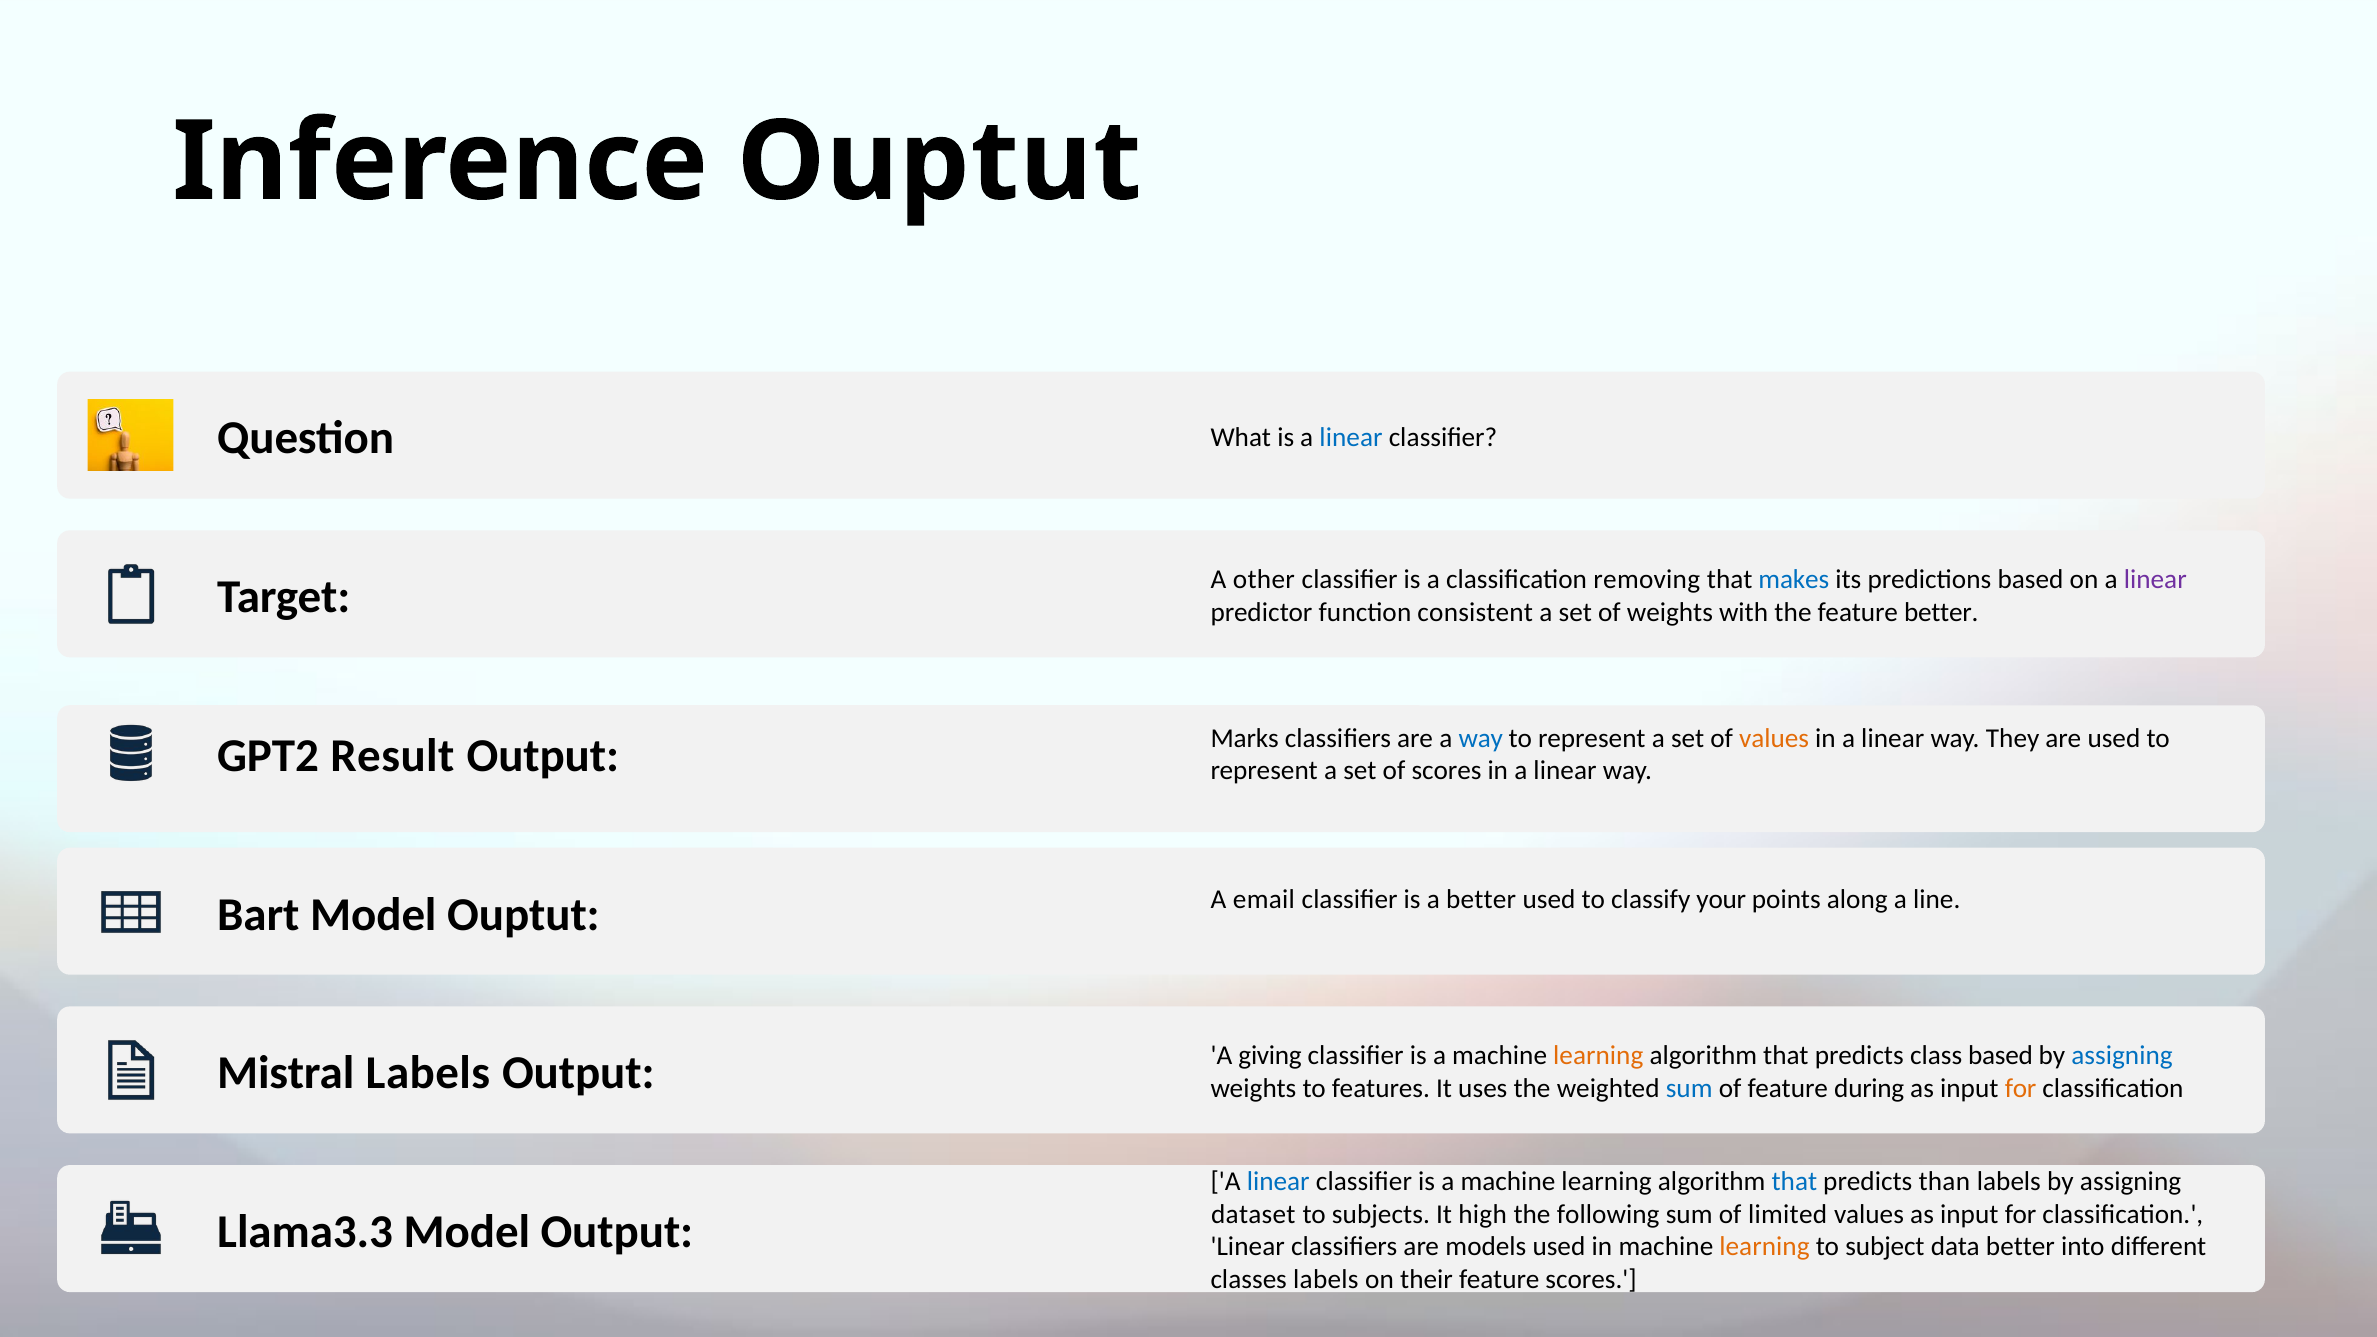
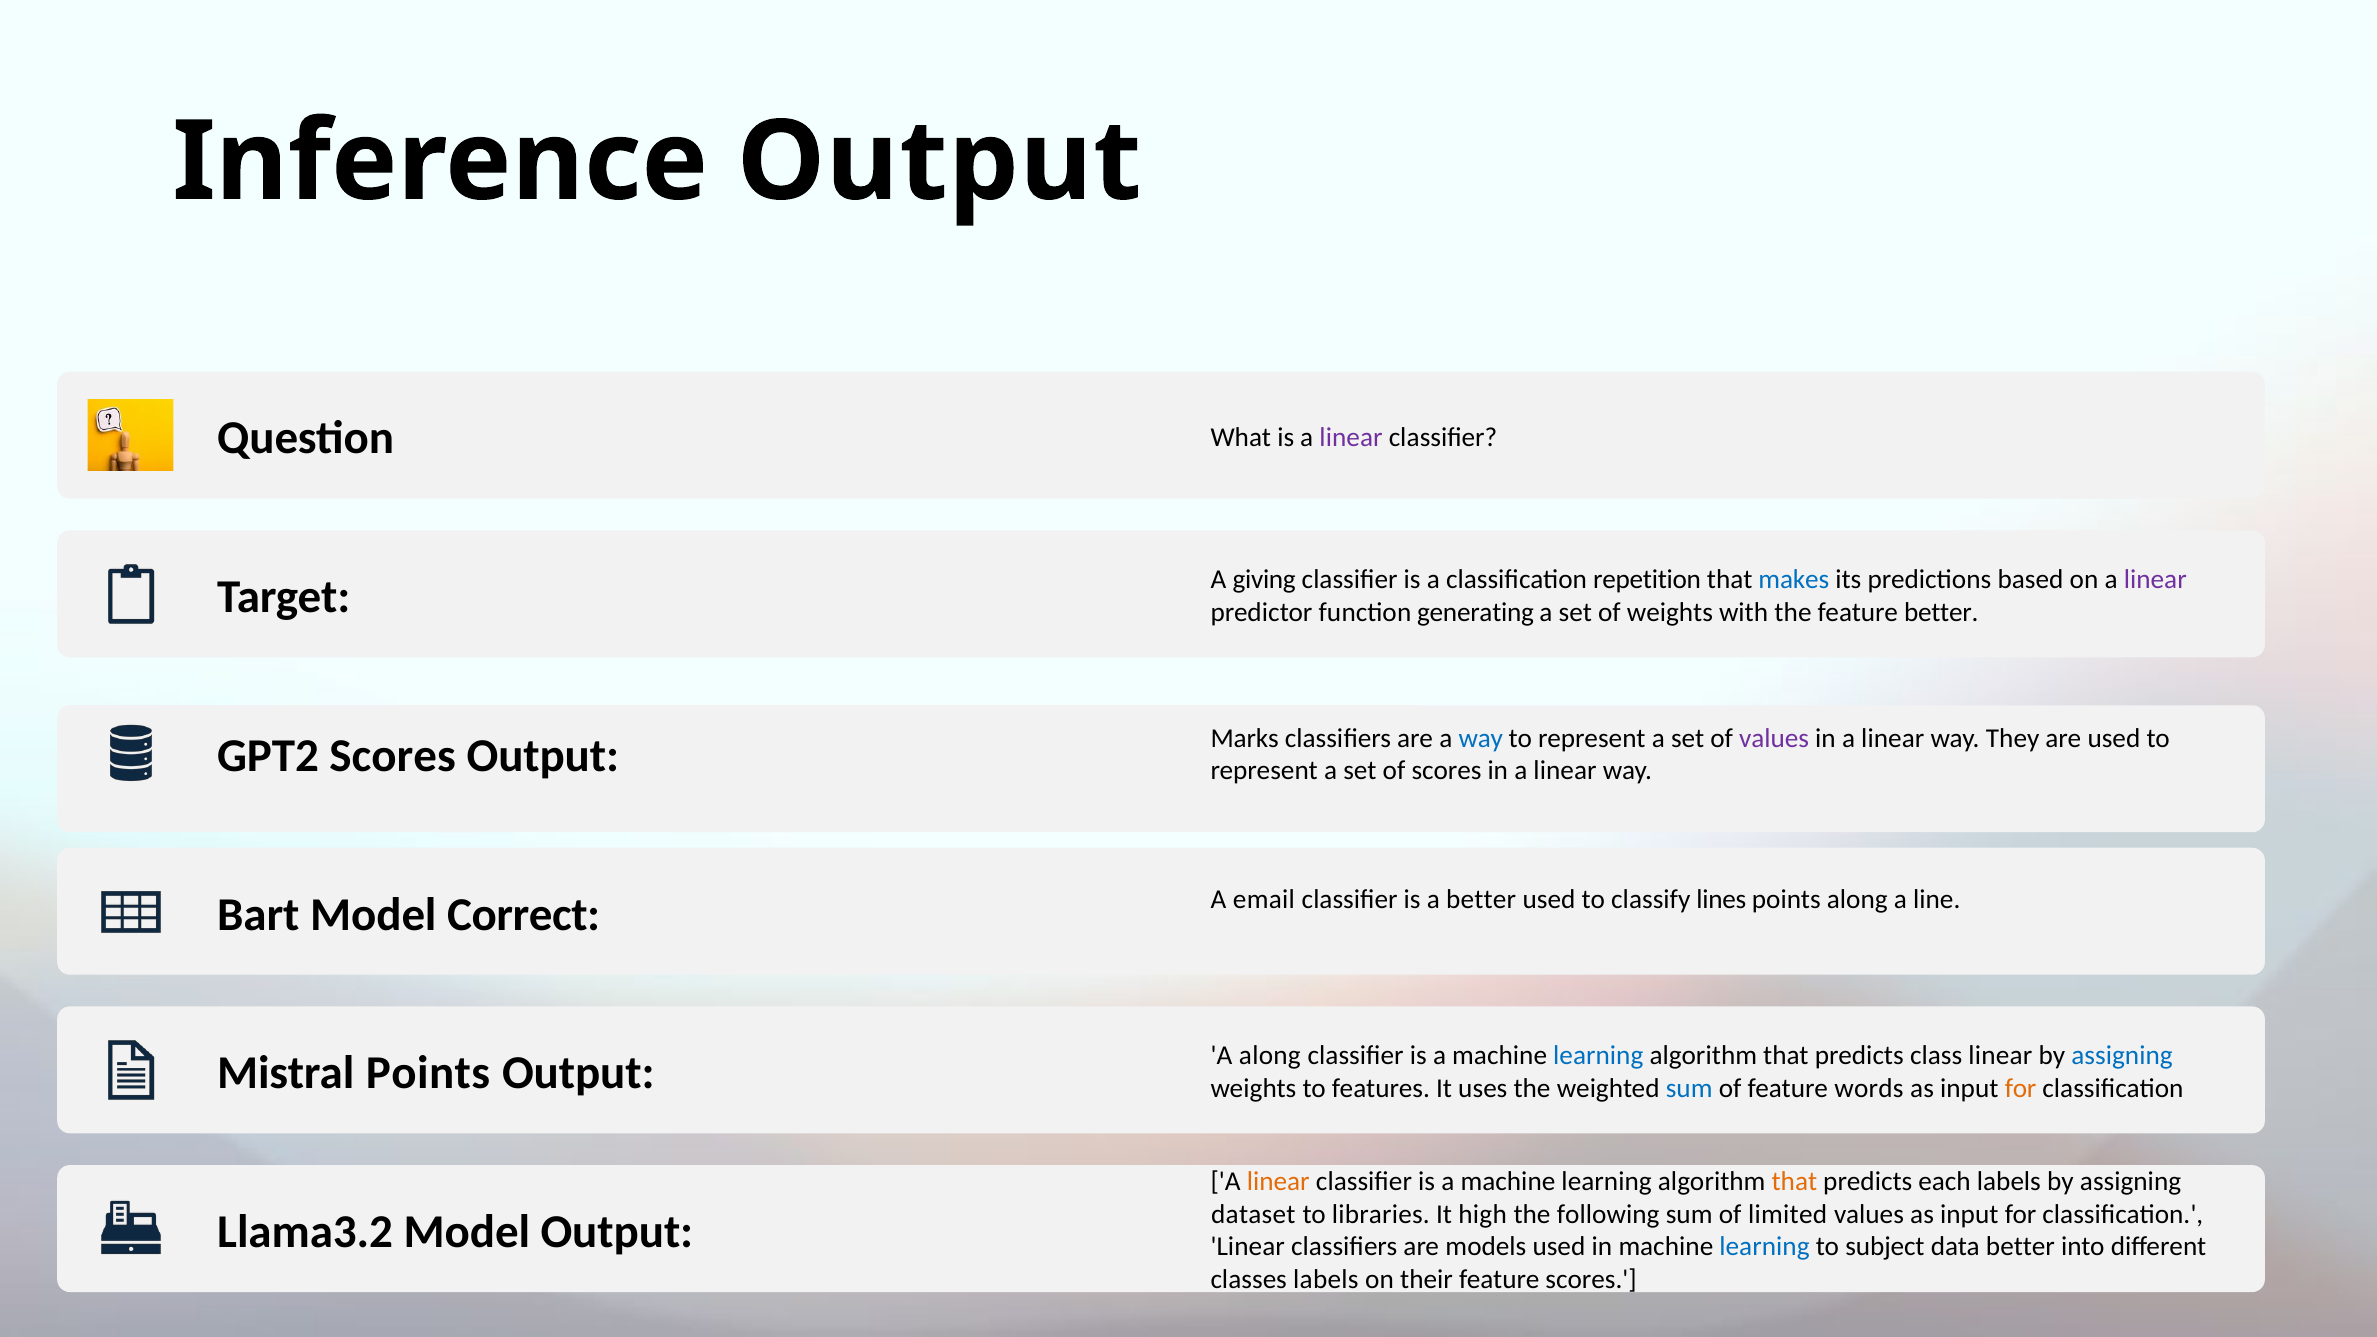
Inference Ouptut: Ouptut -> Output
linear at (1351, 437) colour: blue -> purple
other: other -> giving
removing: removing -> repetition
consistent: consistent -> generating
GPT2 Result: Result -> Scores
values at (1774, 738) colour: orange -> purple
Model Ouptut: Ouptut -> Correct
your: your -> lines
Mistral Labels: Labels -> Points
A giving: giving -> along
learning at (1598, 1055) colour: orange -> blue
class based: based -> linear
during: during -> words
linear at (1278, 1181) colour: blue -> orange
that at (1794, 1181) colour: blue -> orange
than: than -> each
subjects: subjects -> libraries
Llama3.3: Llama3.3 -> Llama3.2
learning at (1764, 1247) colour: orange -> blue
